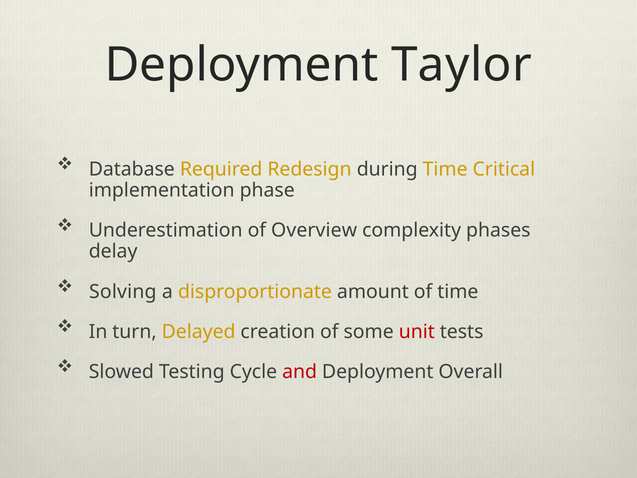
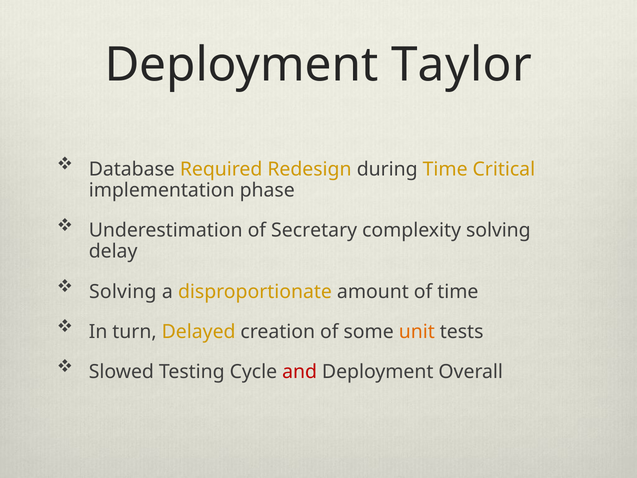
Overview: Overview -> Secretary
complexity phases: phases -> solving
unit colour: red -> orange
